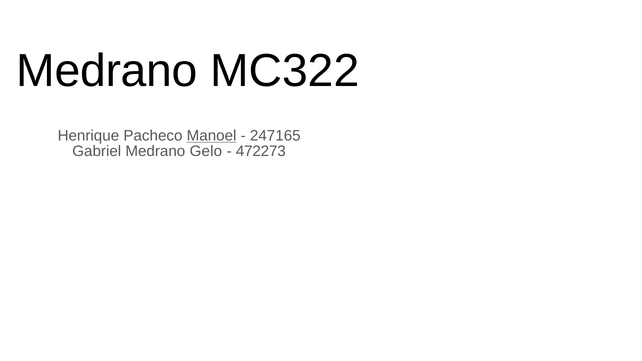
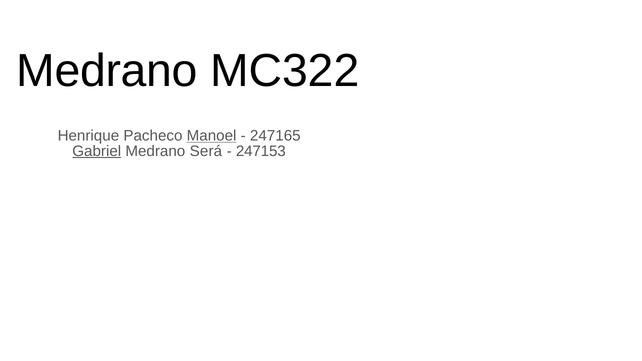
Gabriel underline: none -> present
Gelo: Gelo -> Será
472273: 472273 -> 247153
